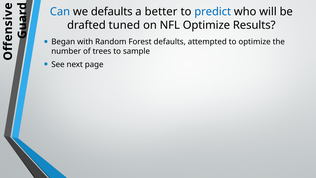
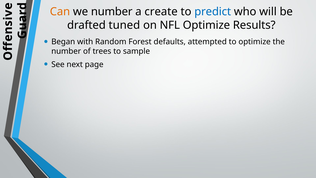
Can colour: blue -> orange
we defaults: defaults -> number
better: better -> create
